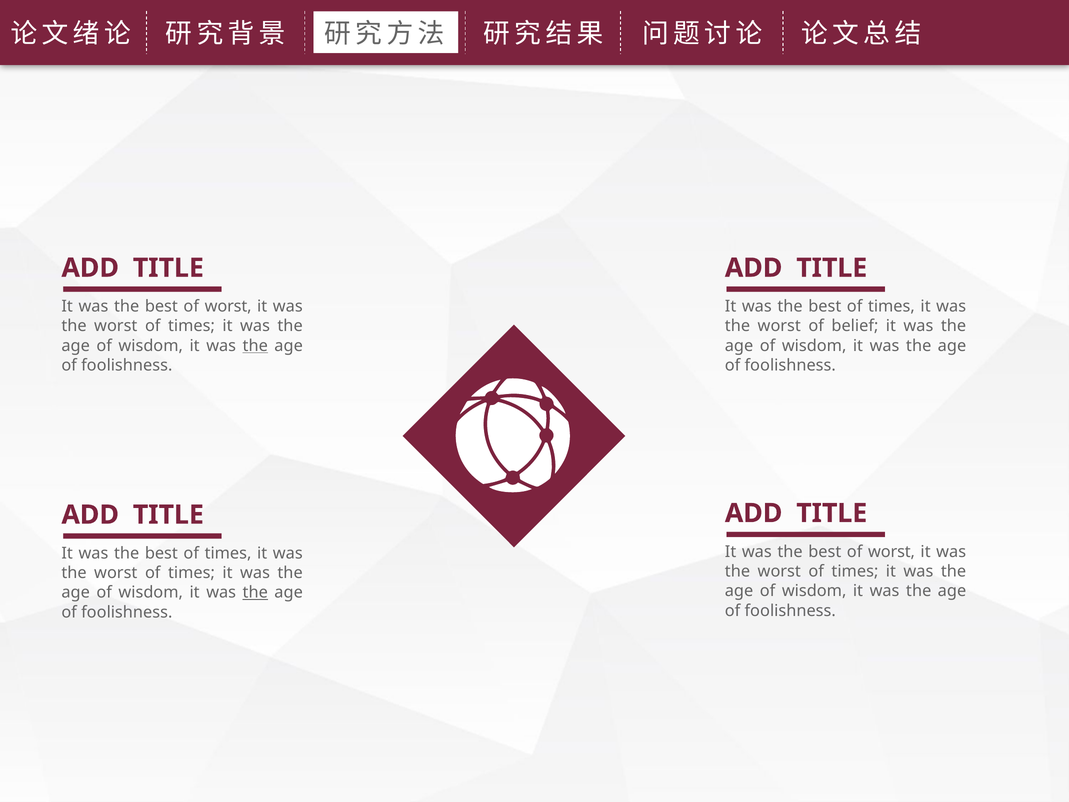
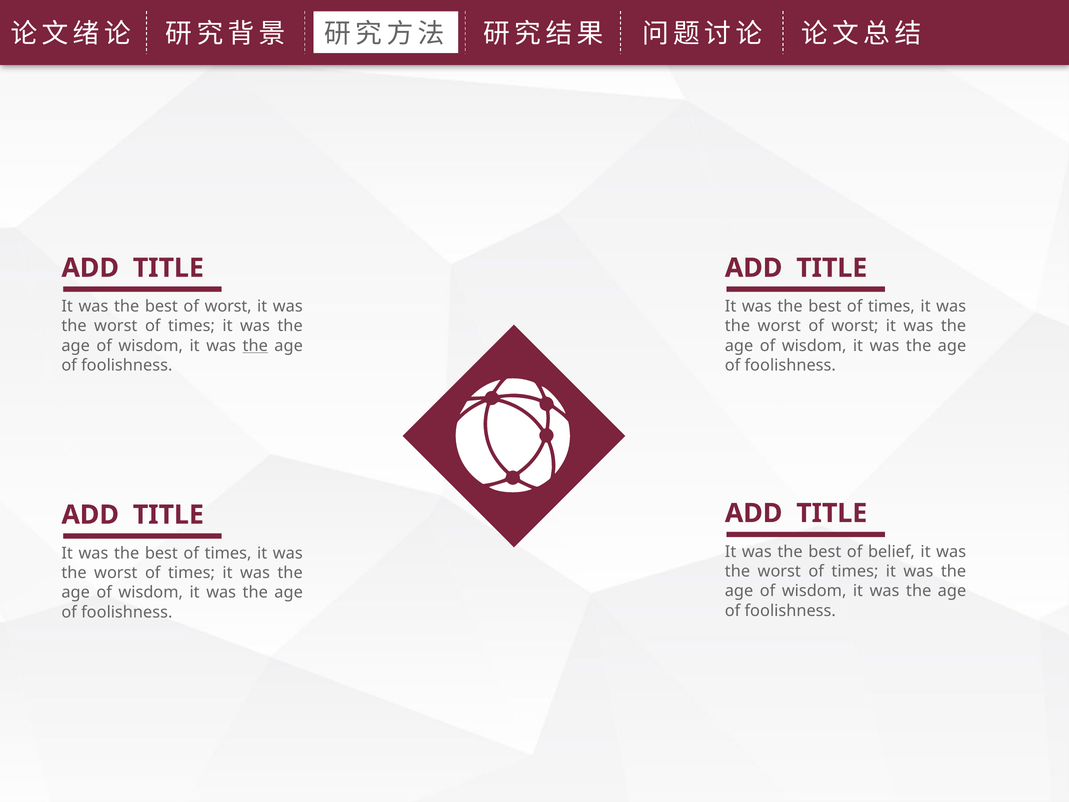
worst of belief: belief -> worst
worst at (892, 552): worst -> belief
the at (255, 592) underline: present -> none
